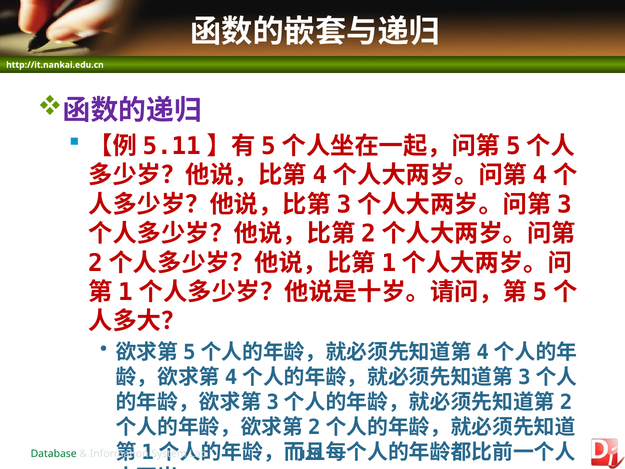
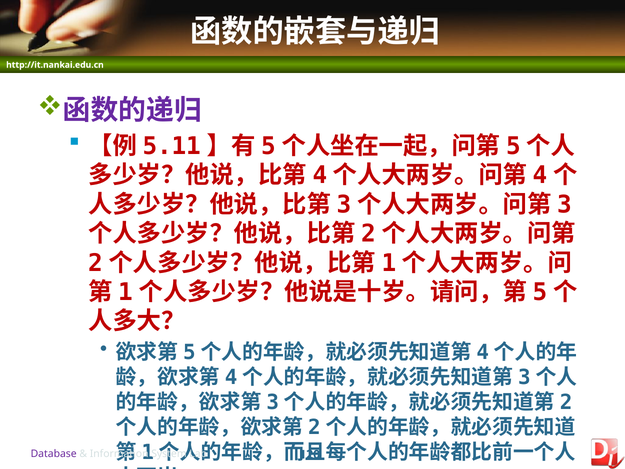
Database colour: green -> purple
